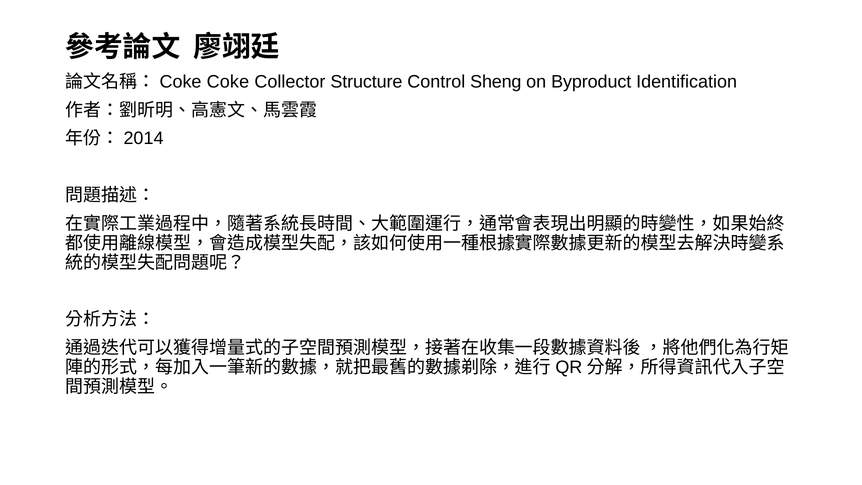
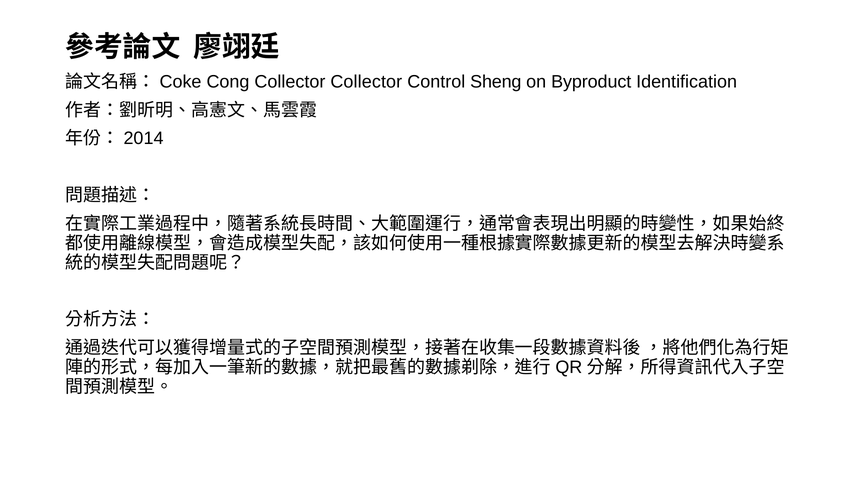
Coke: Coke -> Cong
Collector Structure: Structure -> Collector
